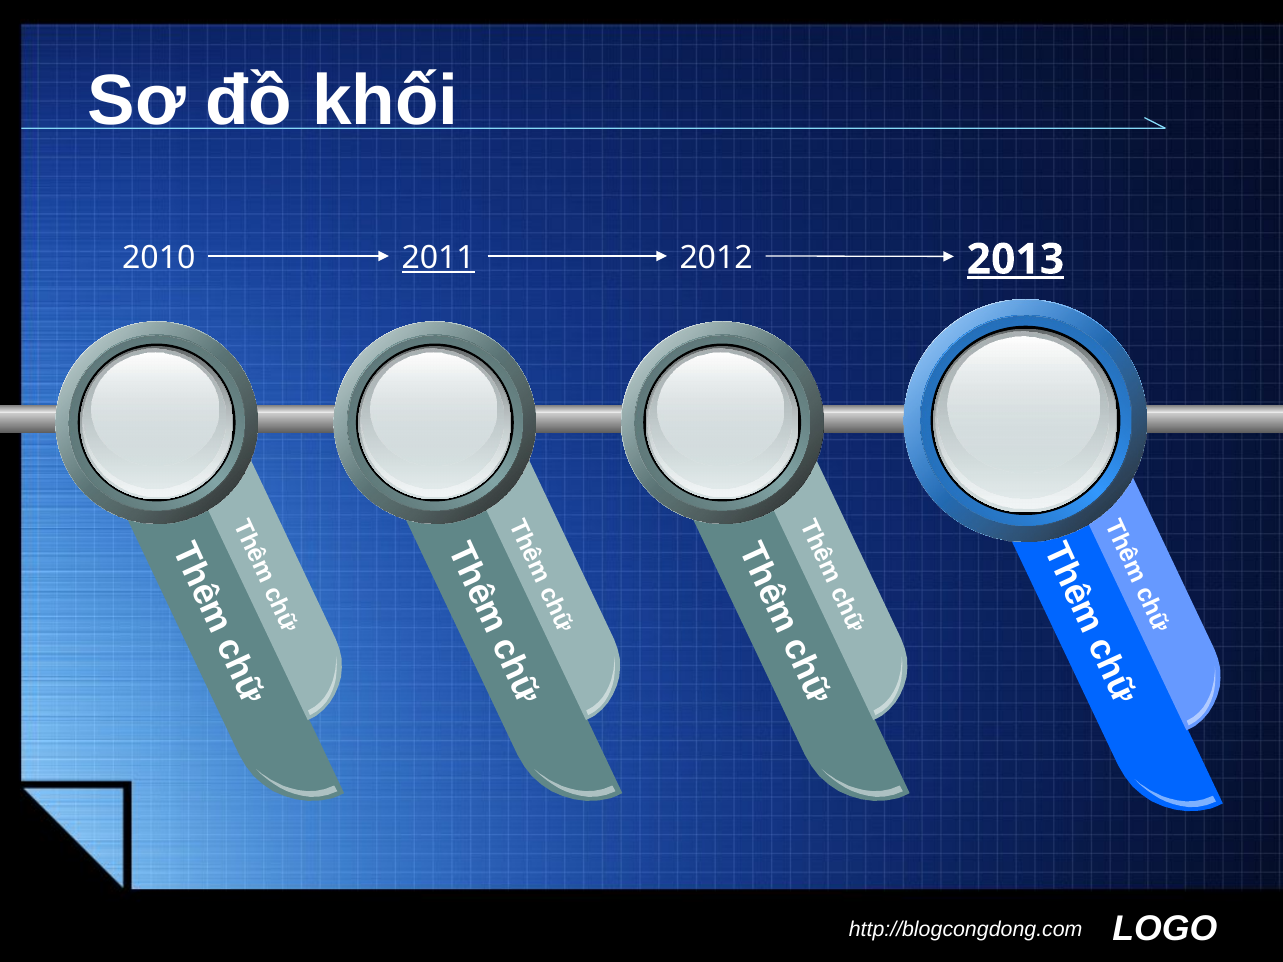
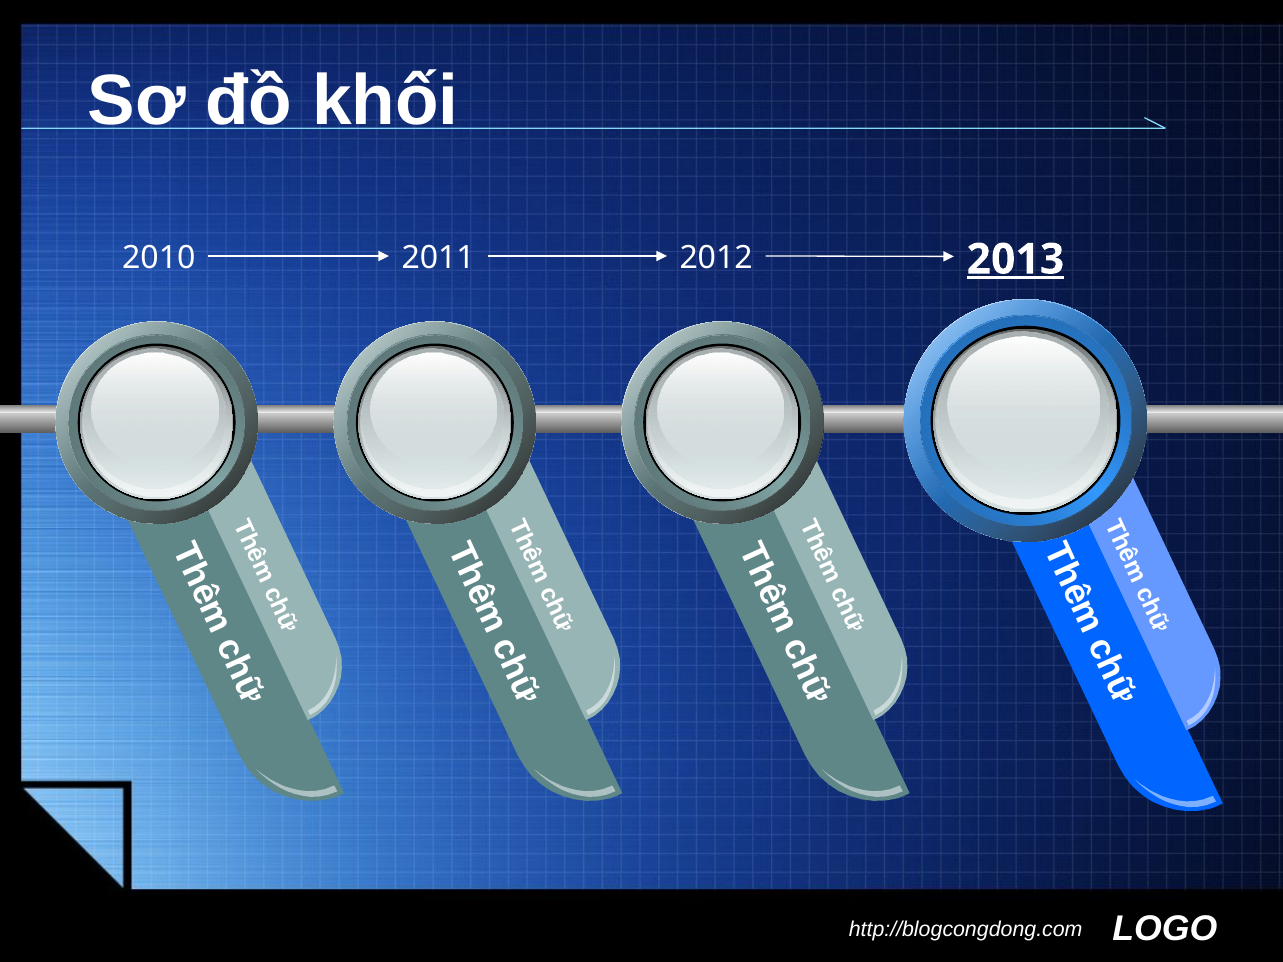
2011 underline: present -> none
